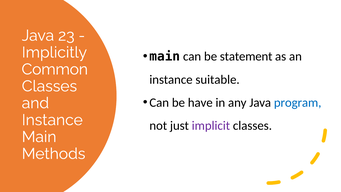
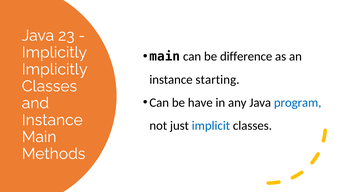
statement: statement -> difference
Common at (55, 69): Common -> Implicitly
suitable: suitable -> starting
implicit colour: purple -> blue
